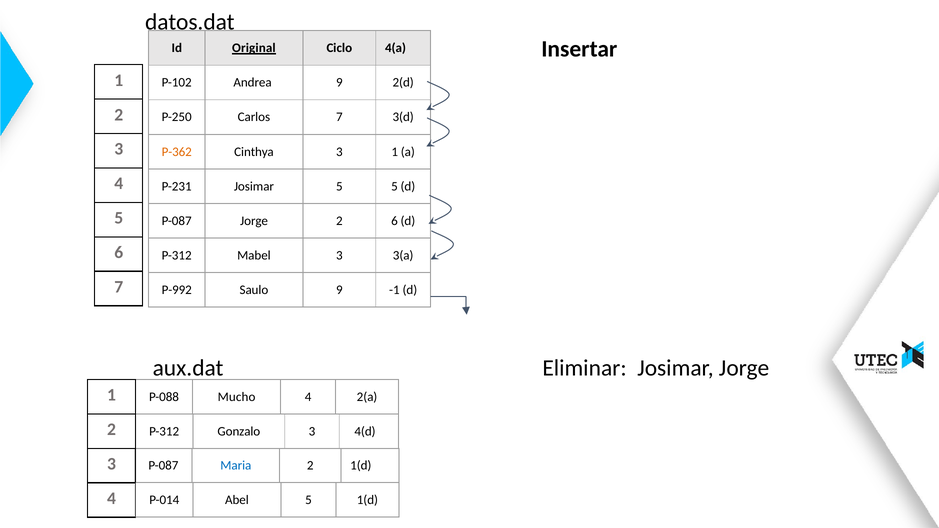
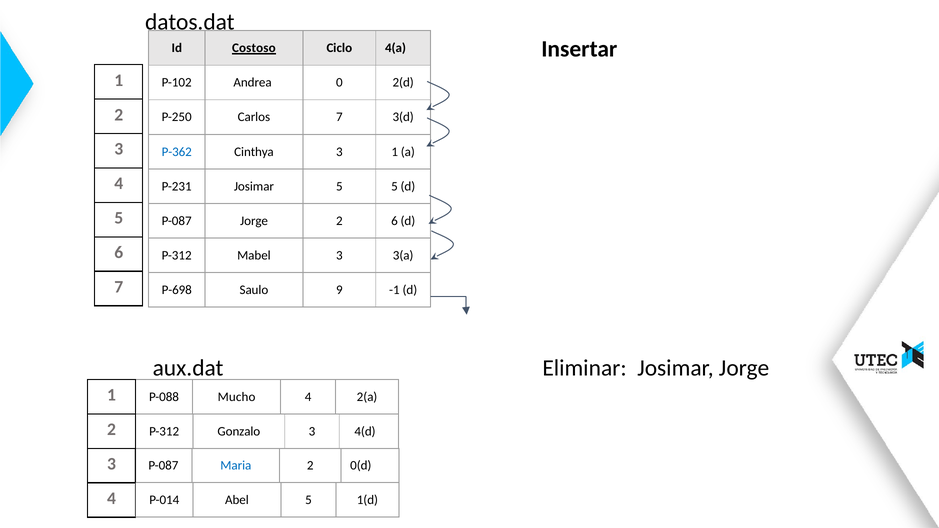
Original: Original -> Costoso
Andrea 9: 9 -> 0
P-362 colour: orange -> blue
P-992: P-992 -> P-698
2 1(d: 1(d -> 0(d
